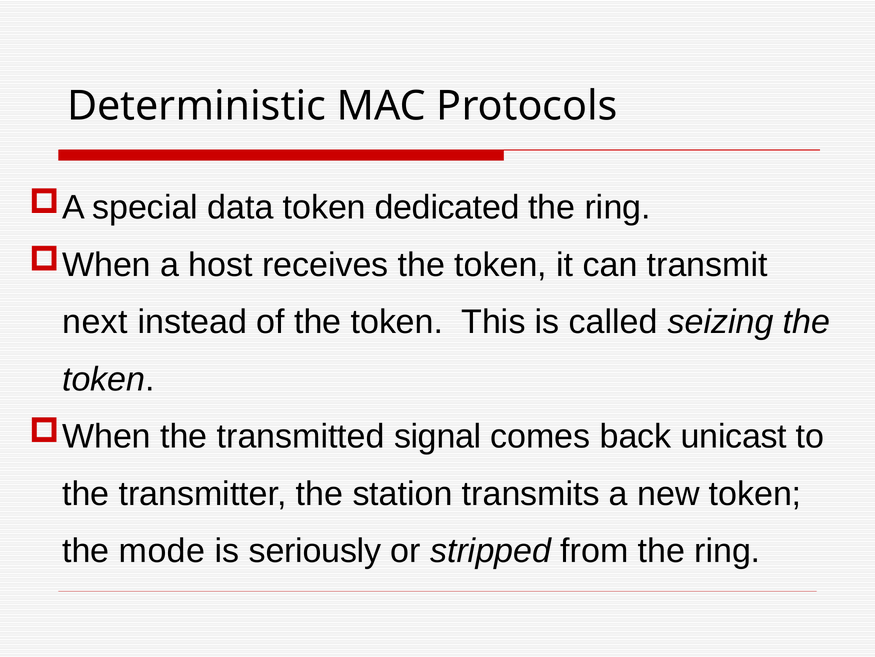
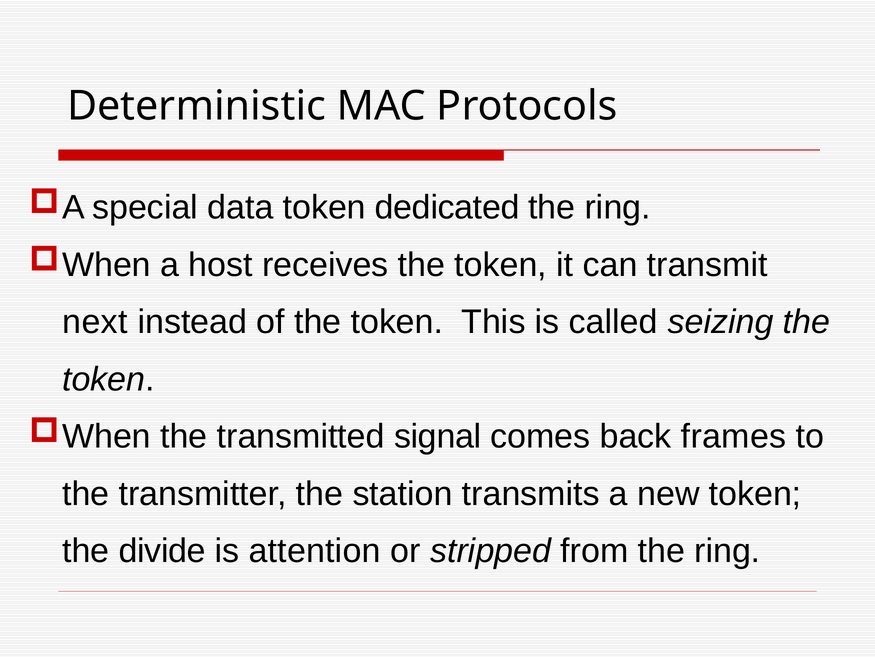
unicast: unicast -> frames
mode: mode -> divide
seriously: seriously -> attention
